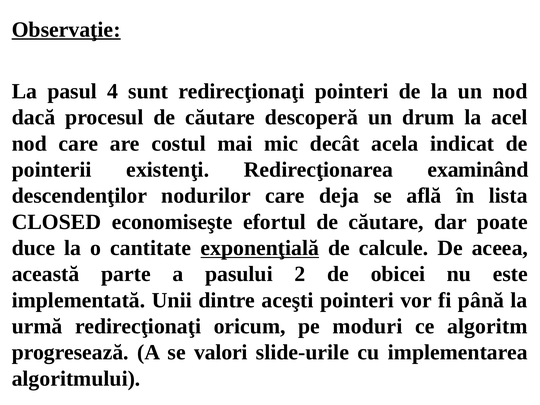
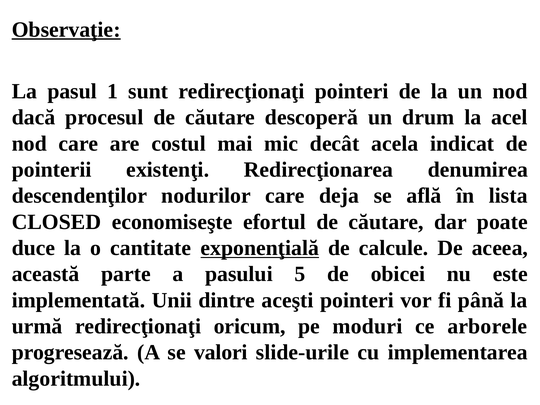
4: 4 -> 1
examinând: examinând -> denumirea
2: 2 -> 5
algoritm: algoritm -> arborele
